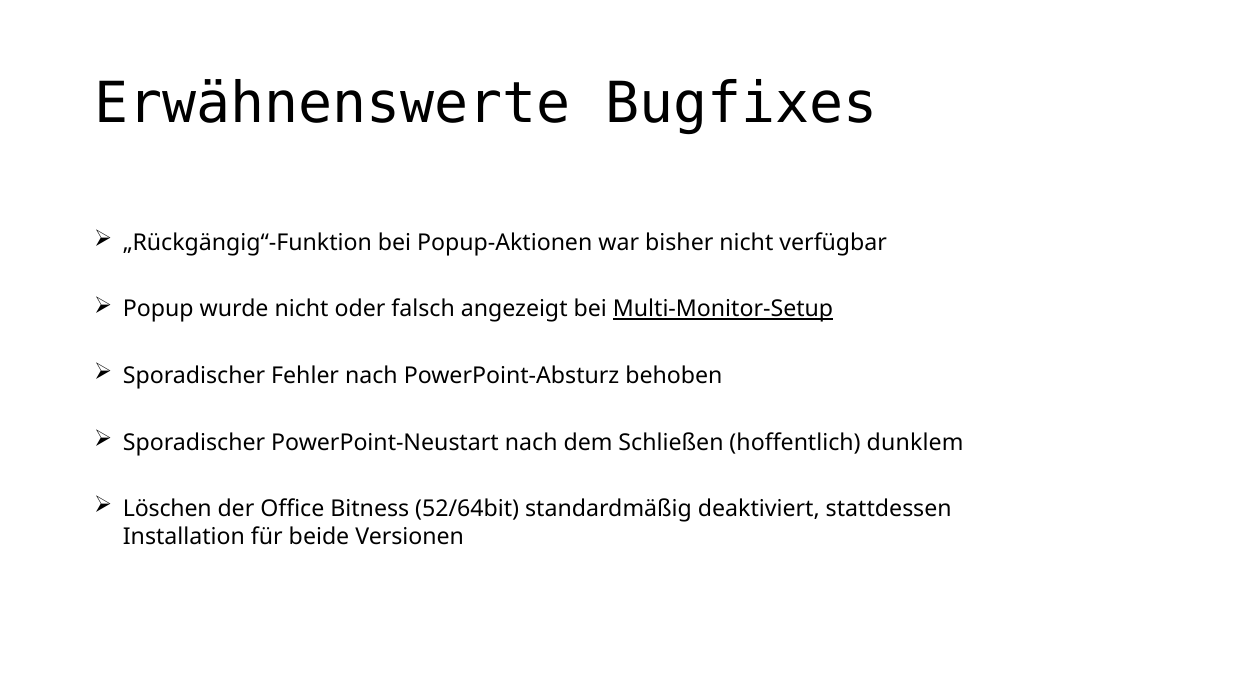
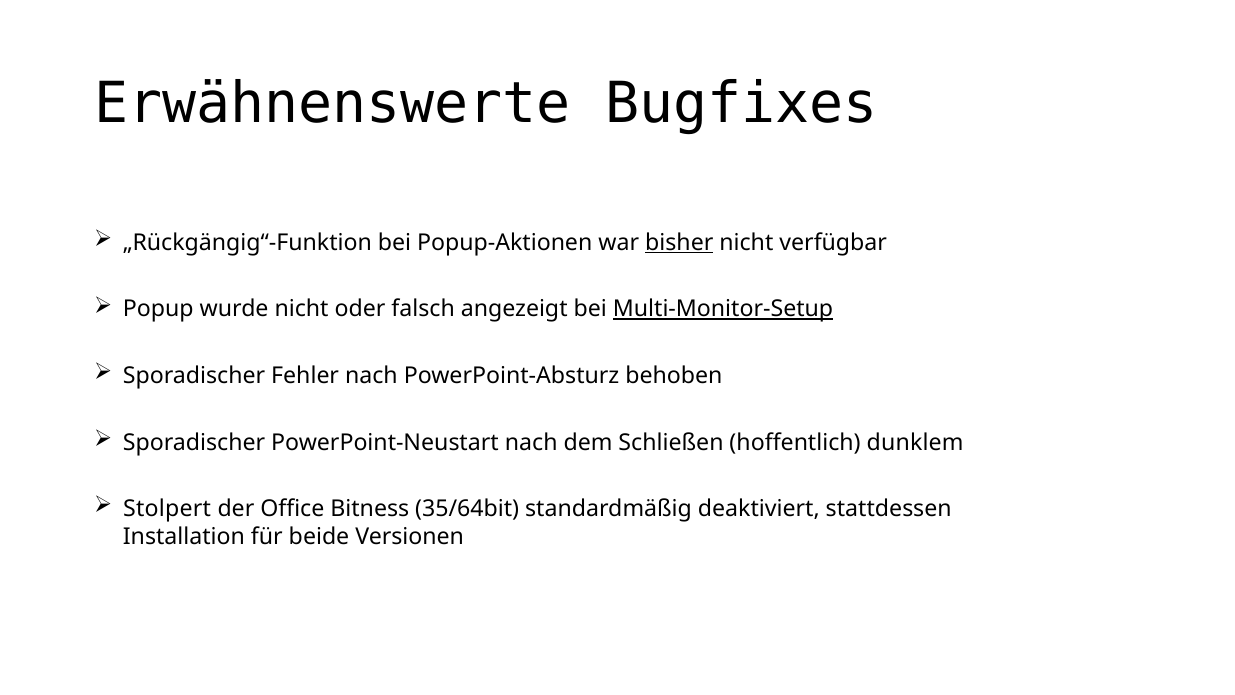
bisher underline: none -> present
Löschen: Löschen -> Stolpert
52/64bit: 52/64bit -> 35/64bit
